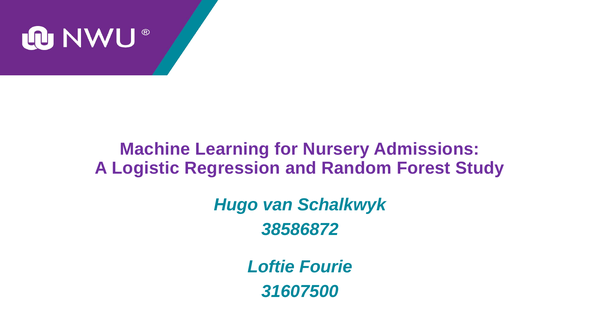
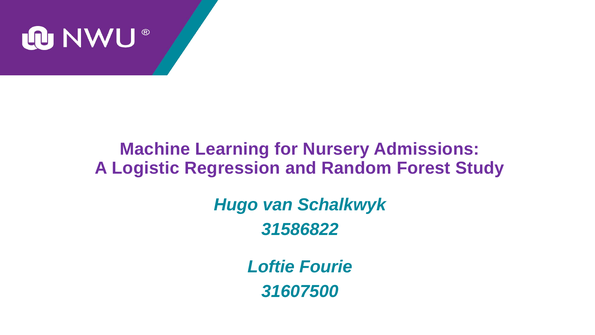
38586872: 38586872 -> 31586822
